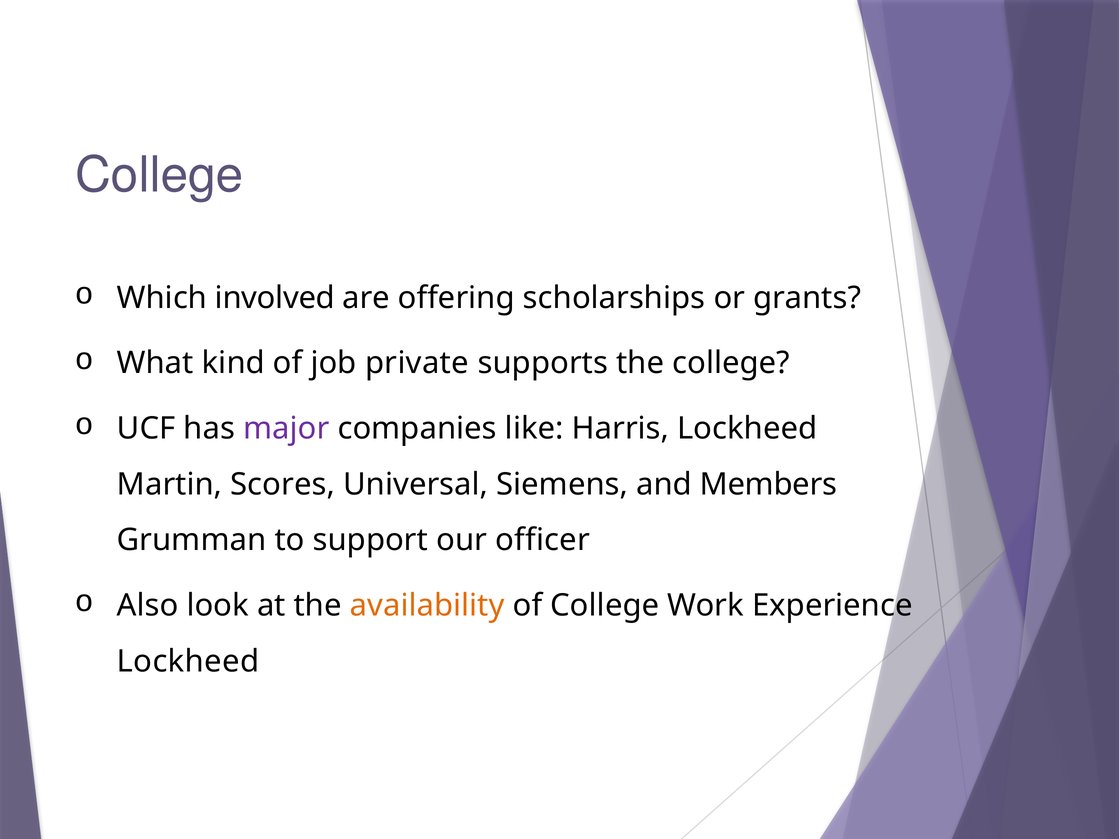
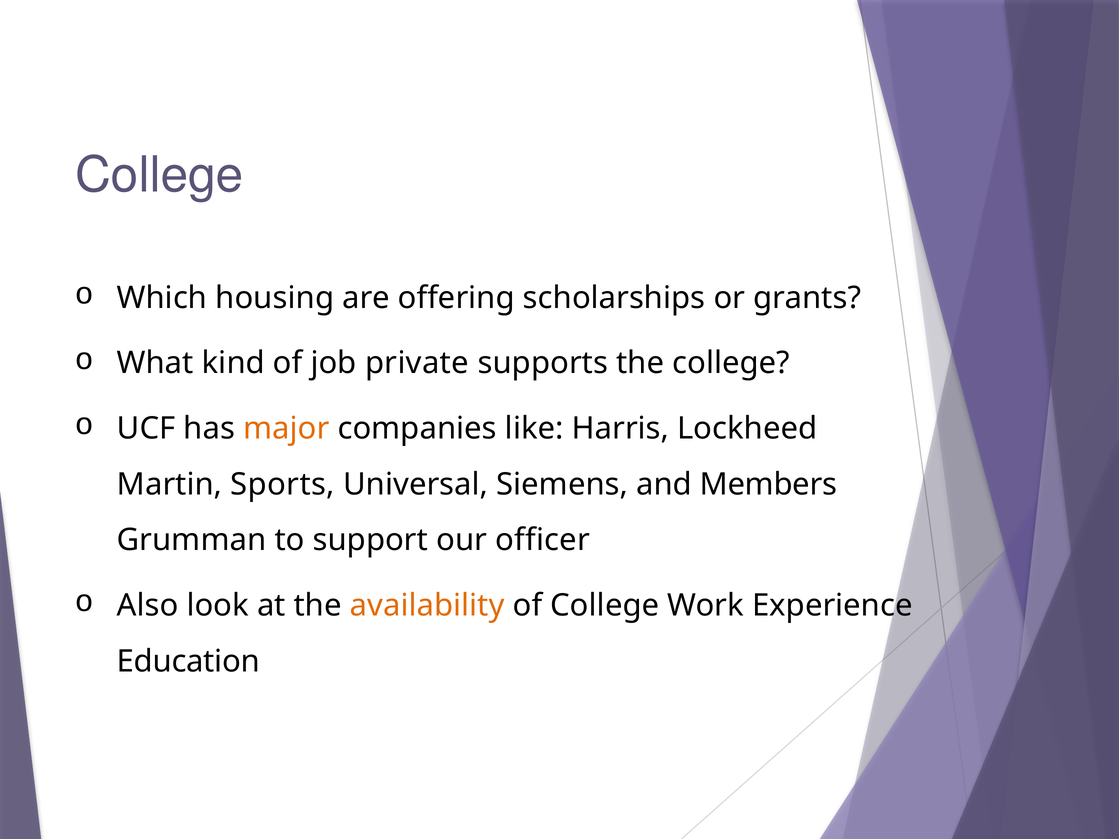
involved: involved -> housing
major colour: purple -> orange
Scores: Scores -> Sports
Lockheed at (188, 662): Lockheed -> Education
